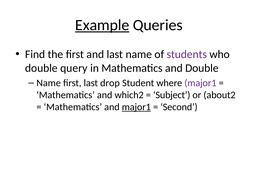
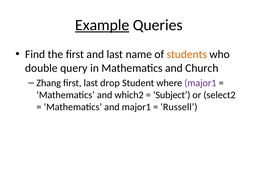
students colour: purple -> orange
and Double: Double -> Church
Name at (49, 83): Name -> Zhang
about2: about2 -> select2
major1 at (136, 107) underline: present -> none
Second: Second -> Russell
